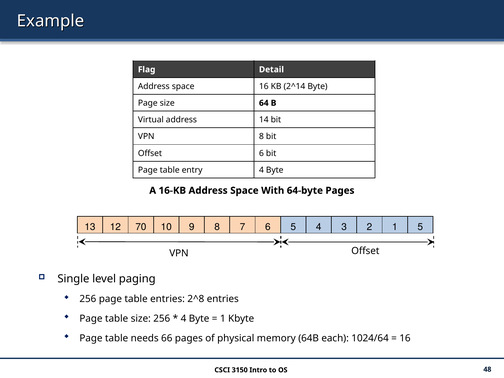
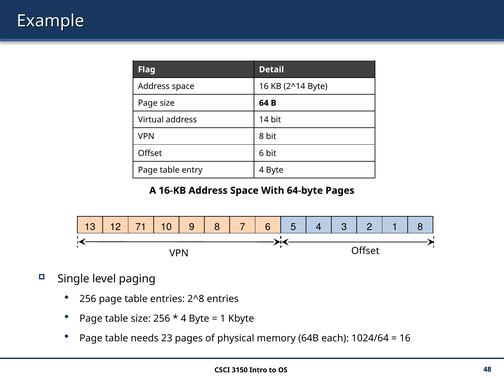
70: 70 -> 71
1 5: 5 -> 8
66: 66 -> 23
